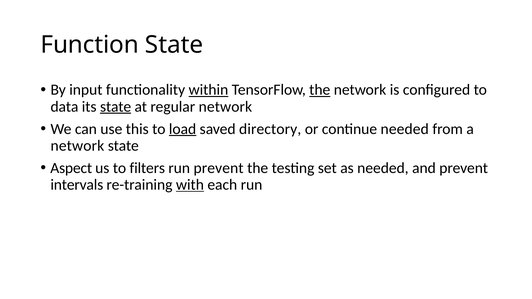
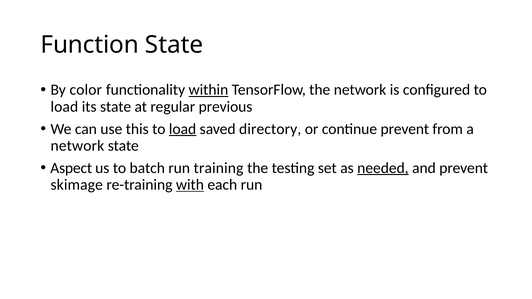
input: input -> color
the at (320, 90) underline: present -> none
data at (64, 107): data -> load
state at (116, 107) underline: present -> none
regular network: network -> previous
continue needed: needed -> prevent
filters: filters -> batch
run prevent: prevent -> training
needed at (383, 168) underline: none -> present
intervals: intervals -> skimage
